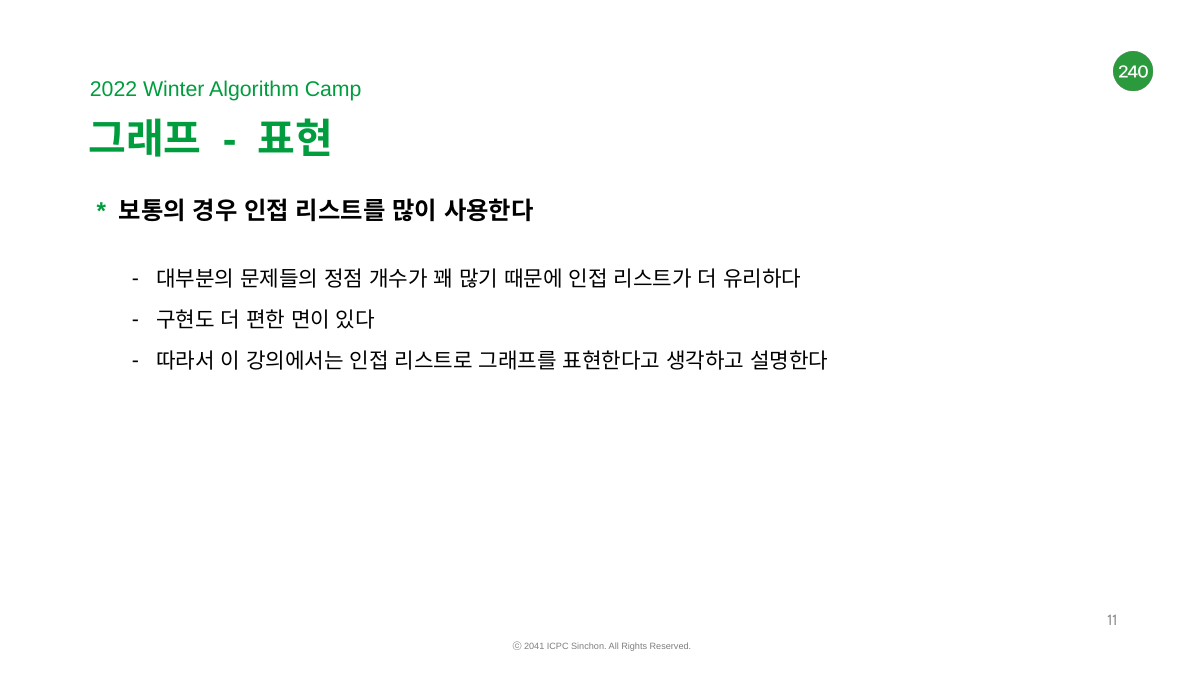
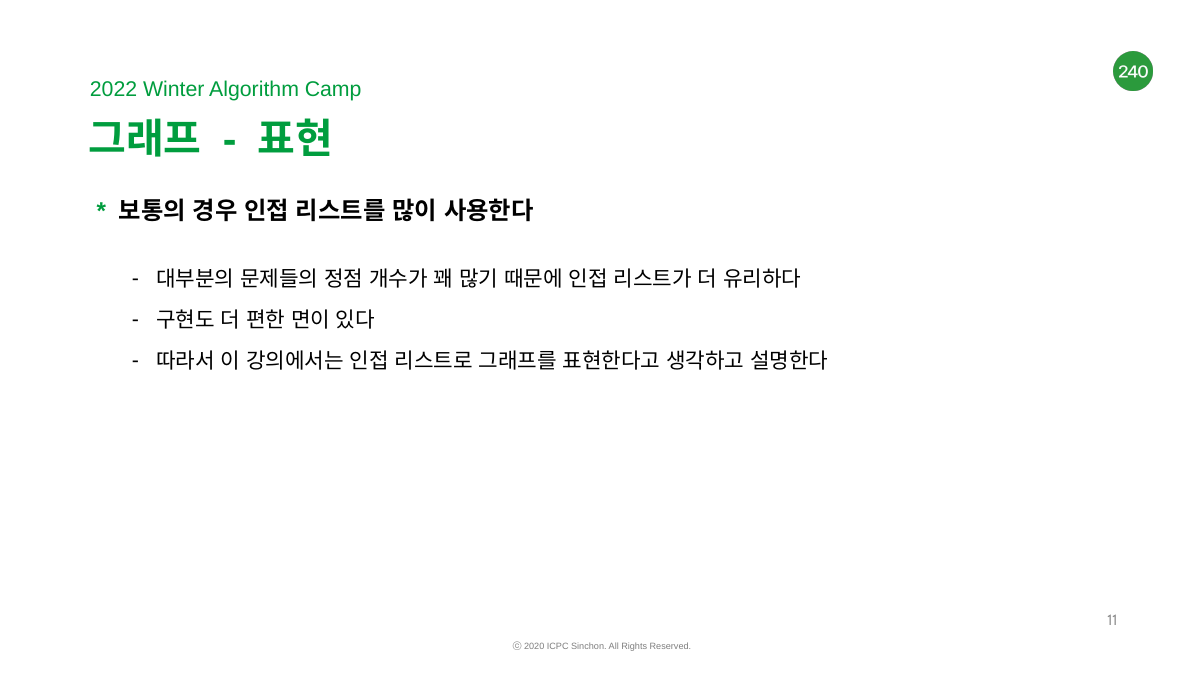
2041: 2041 -> 2020
